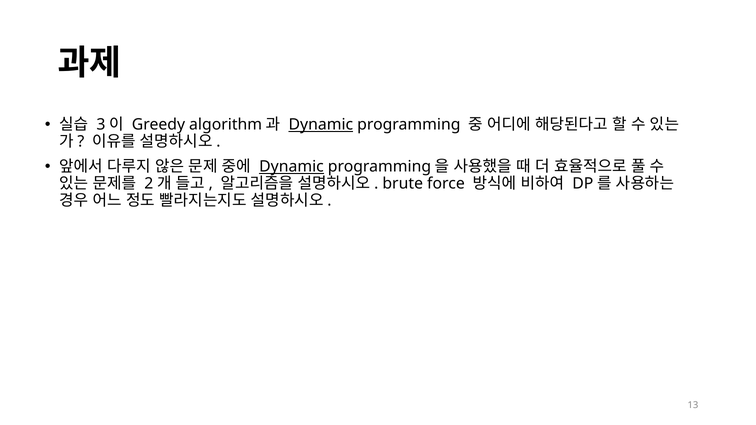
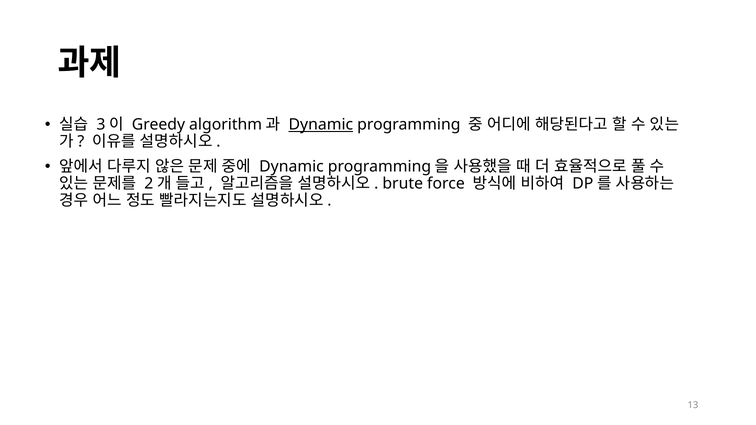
Dynamic at (291, 167) underline: present -> none
